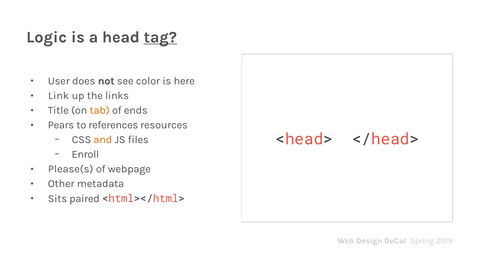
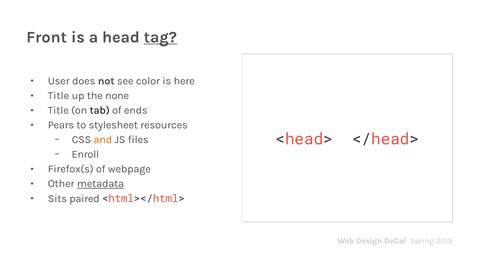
Logic: Logic -> Front
Link at (59, 95): Link -> Title
links: links -> none
tab colour: orange -> black
references: references -> stylesheet
Please(s: Please(s -> Firefox(s
metadata underline: none -> present
